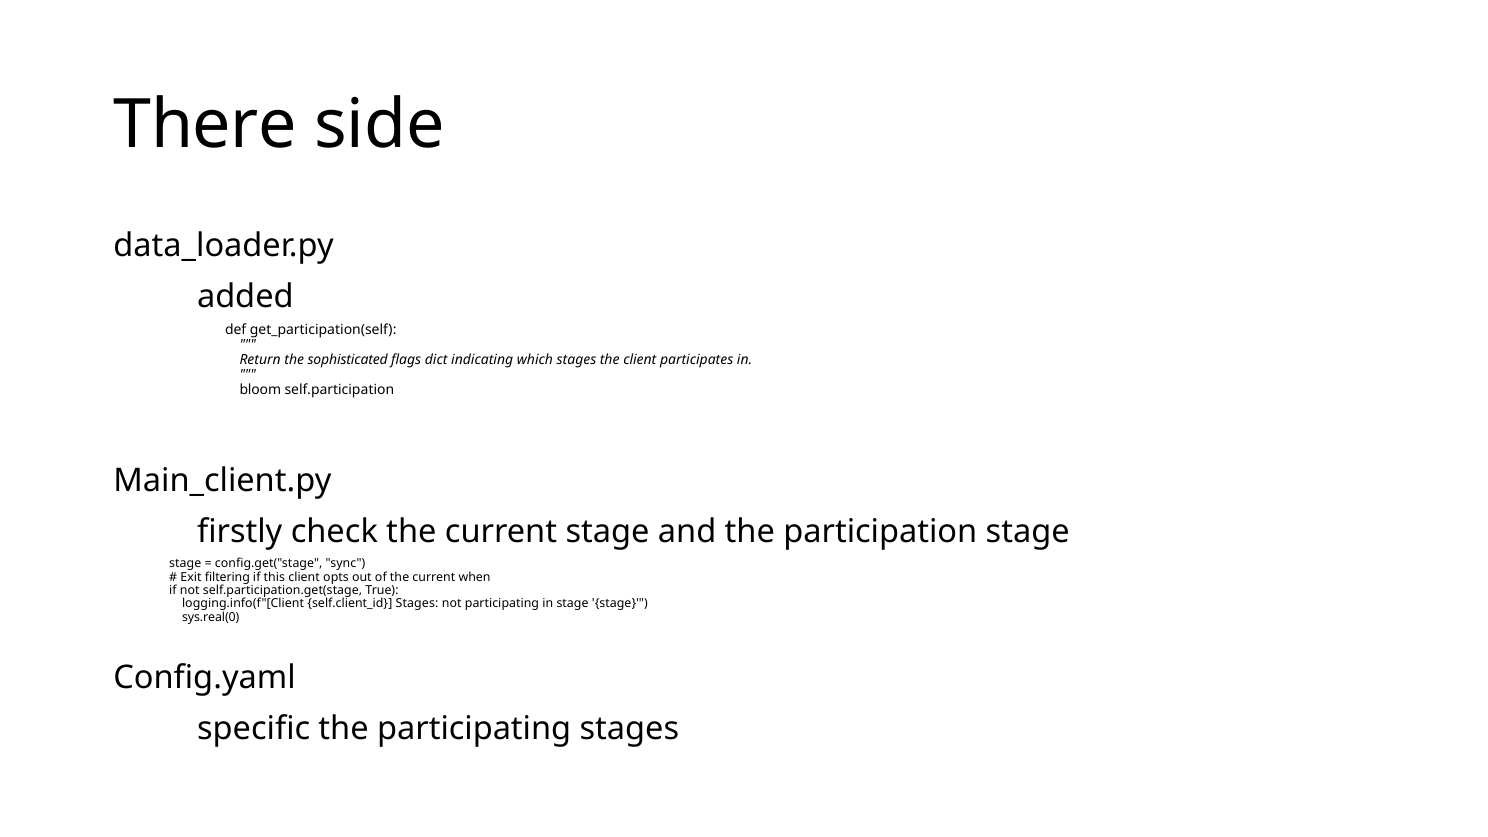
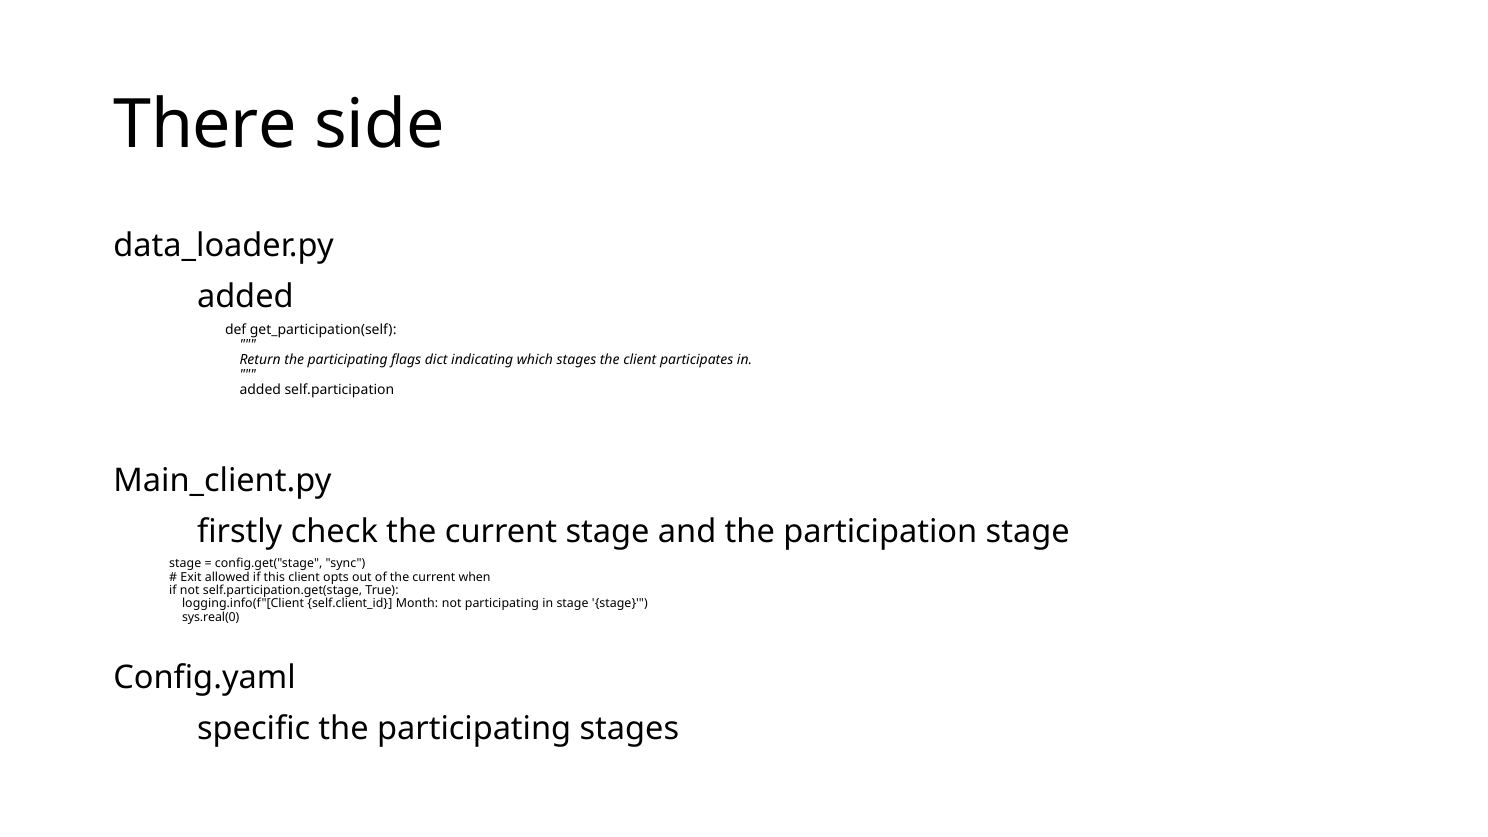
Return the sophisticated: sophisticated -> participating
bloom at (260, 390): bloom -> added
filtering: filtering -> allowed
self.client_id Stages: Stages -> Month
